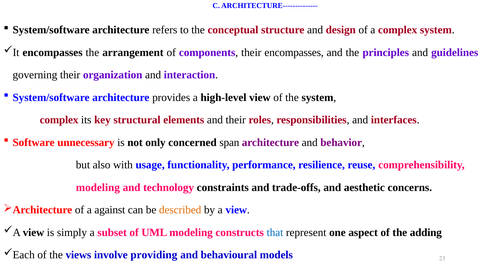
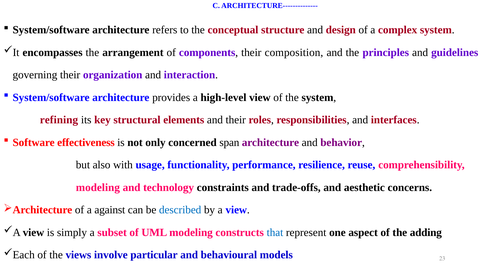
their encompasses: encompasses -> composition
complex at (59, 120): complex -> refining
unnecessary: unnecessary -> effectiveness
described colour: orange -> blue
providing: providing -> particular
